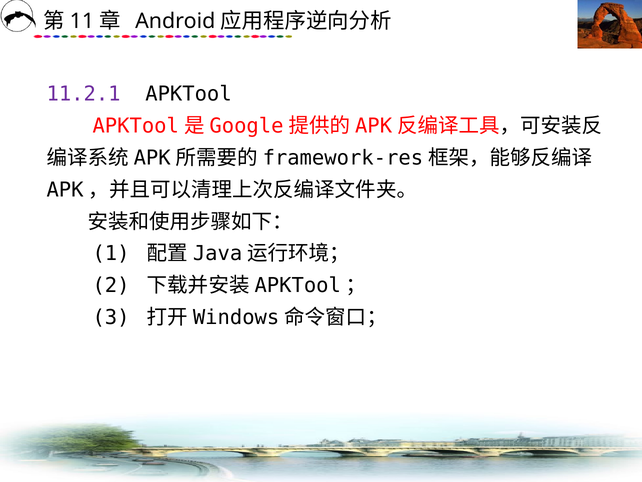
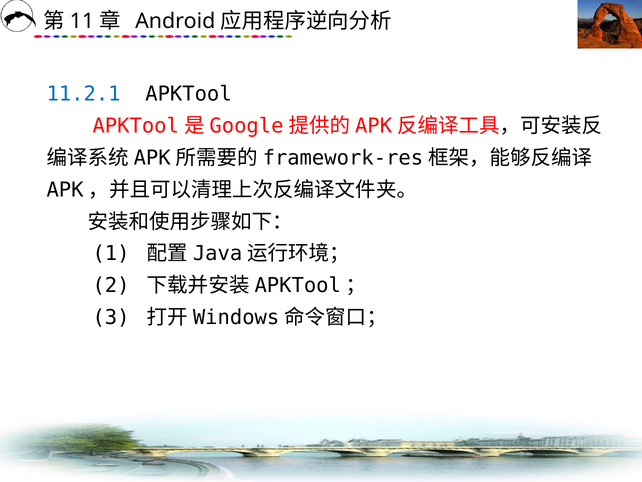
11.2.1 colour: purple -> blue
